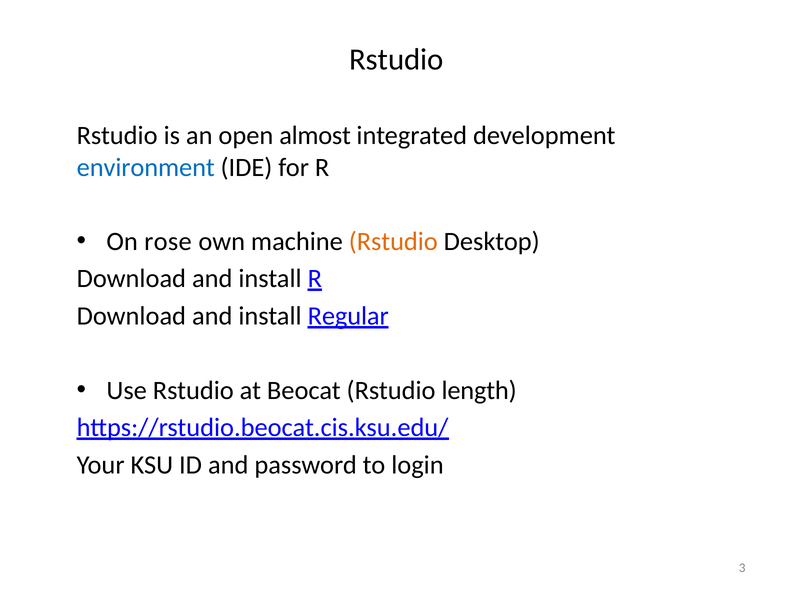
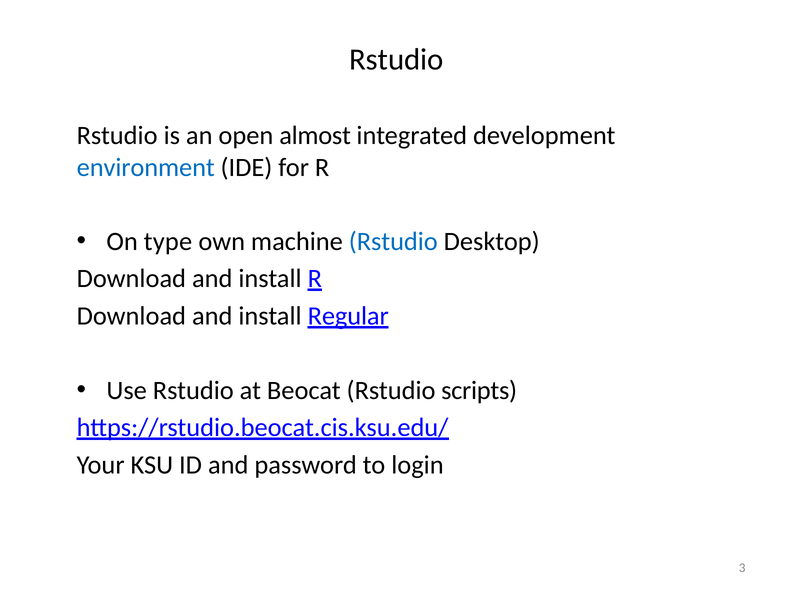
rose: rose -> type
Rstudio at (393, 241) colour: orange -> blue
length: length -> scripts
